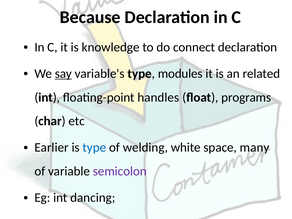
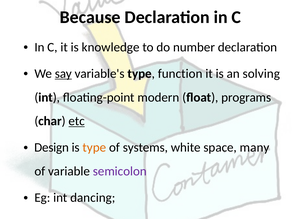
connect: connect -> number
modules: modules -> function
related: related -> solving
handles: handles -> modern
etc underline: none -> present
Earlier: Earlier -> Design
type at (94, 148) colour: blue -> orange
welding: welding -> systems
